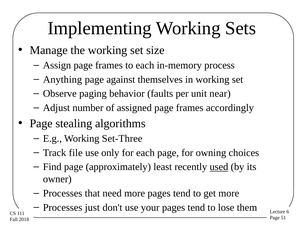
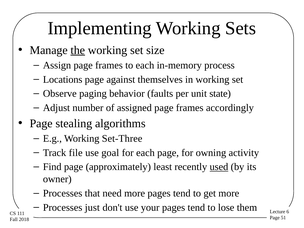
the underline: none -> present
Anything: Anything -> Locations
near: near -> state
only: only -> goal
choices: choices -> activity
